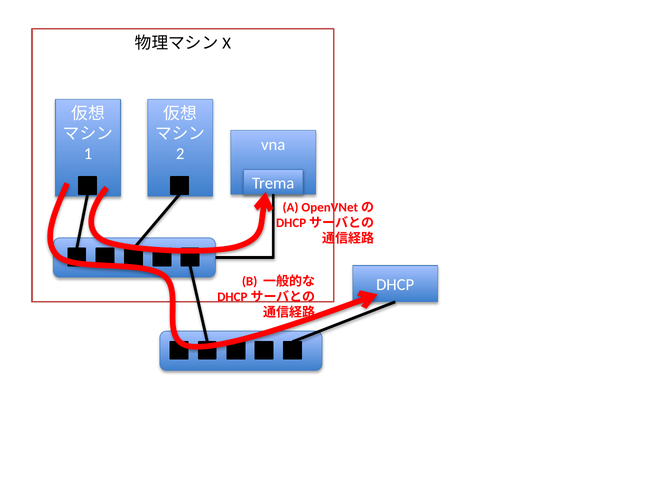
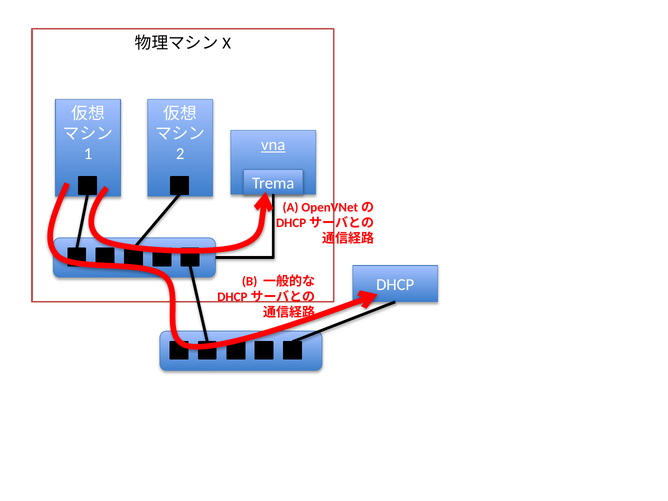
vna underline: none -> present
